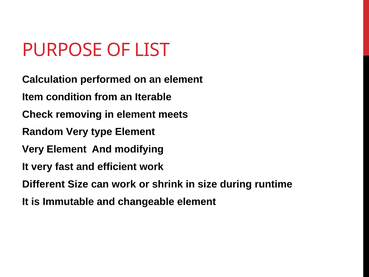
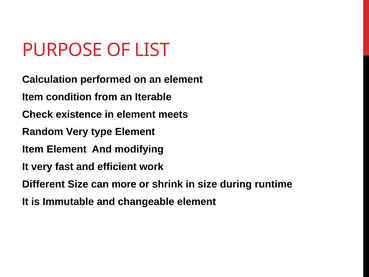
removing: removing -> existence
Very at (33, 149): Very -> Item
can work: work -> more
